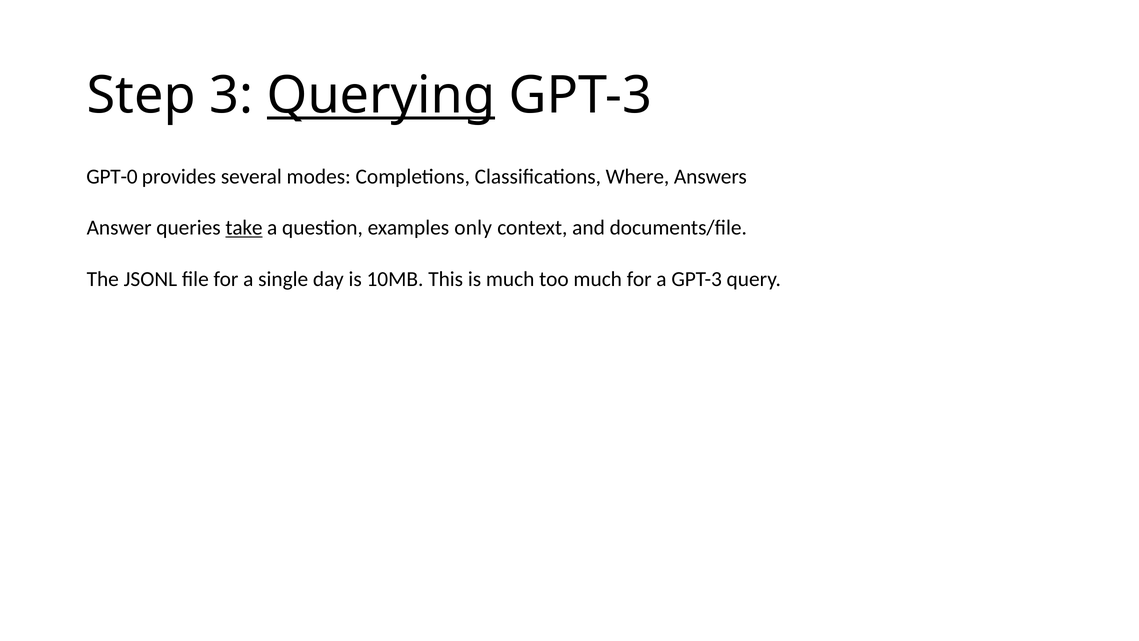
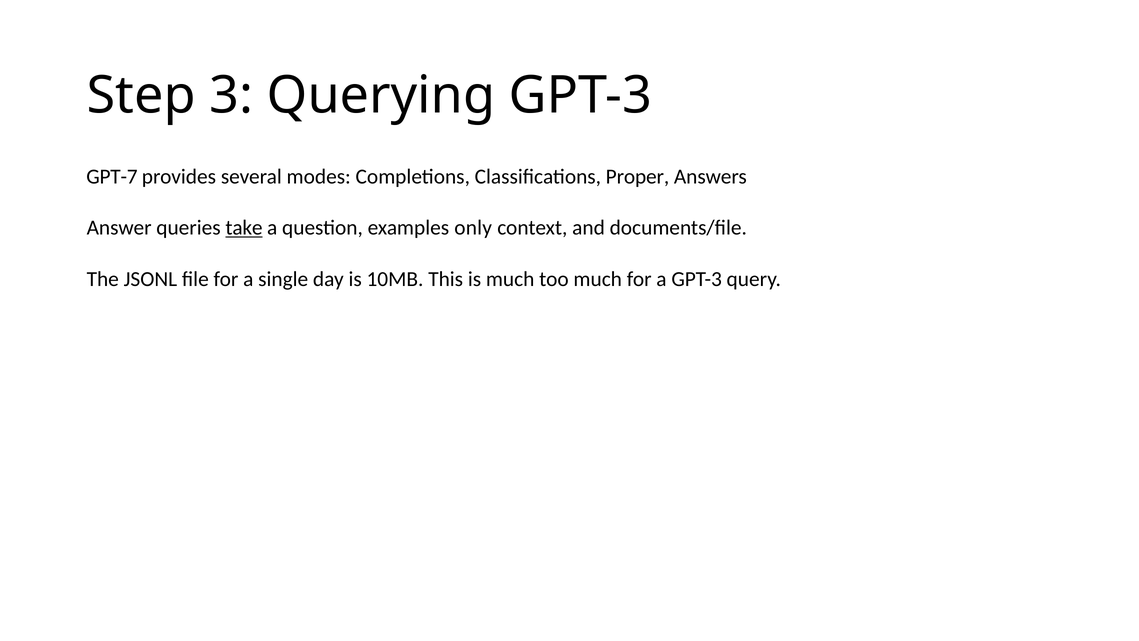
Querying underline: present -> none
GPT-0: GPT-0 -> GPT-7
Where: Where -> Proper
